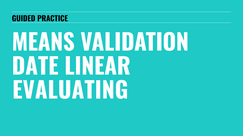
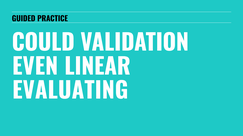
MEANS: MEANS -> COULD
DATE: DATE -> EVEN
